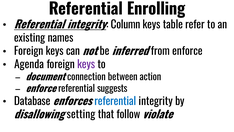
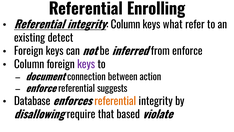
table: table -> what
names: names -> detect
Agenda at (29, 64): Agenda -> Column
referential at (115, 101) colour: blue -> orange
setting: setting -> require
follow: follow -> based
